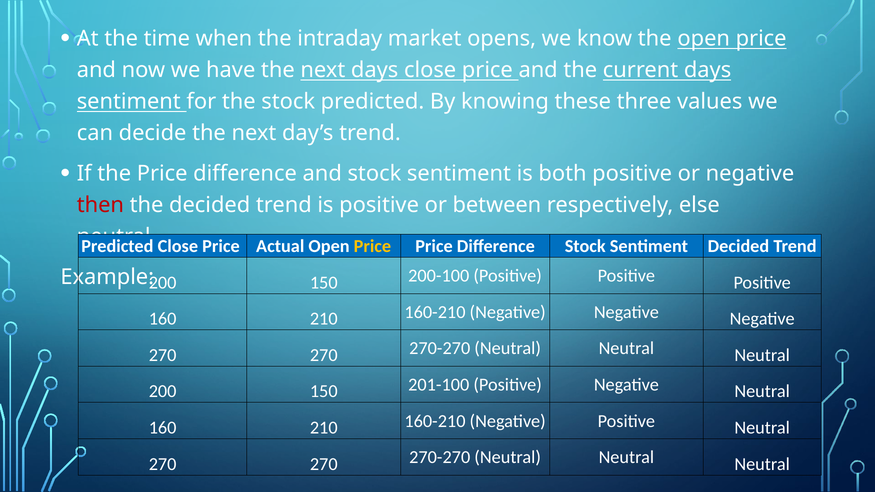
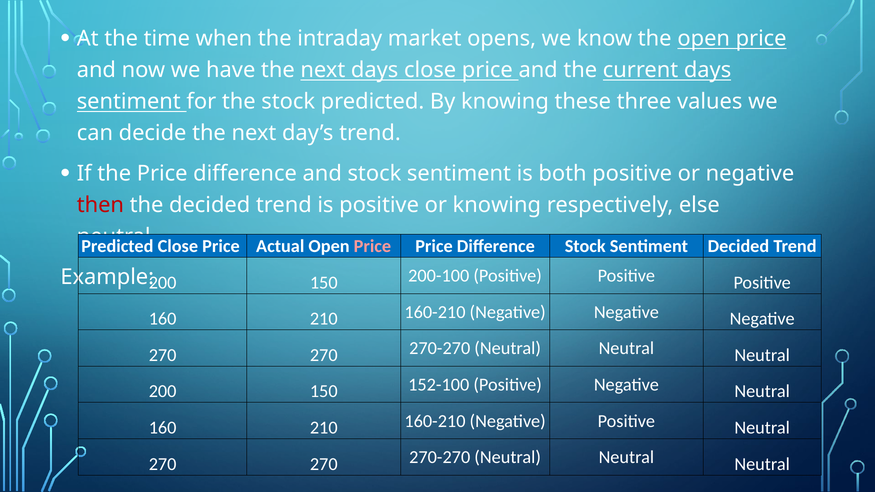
or between: between -> knowing
Price at (372, 246) colour: yellow -> pink
201-100: 201-100 -> 152-100
